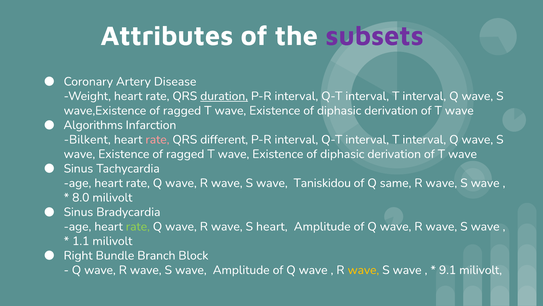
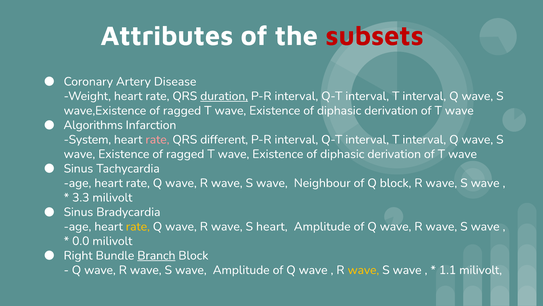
subsets colour: purple -> red
Bilkent: Bilkent -> System
Taniskidou: Taniskidou -> Neighbour
Q same: same -> block
8.0: 8.0 -> 3.3
rate at (138, 226) colour: light green -> yellow
1.1: 1.1 -> 0.0
Branch underline: none -> present
9.1: 9.1 -> 1.1
